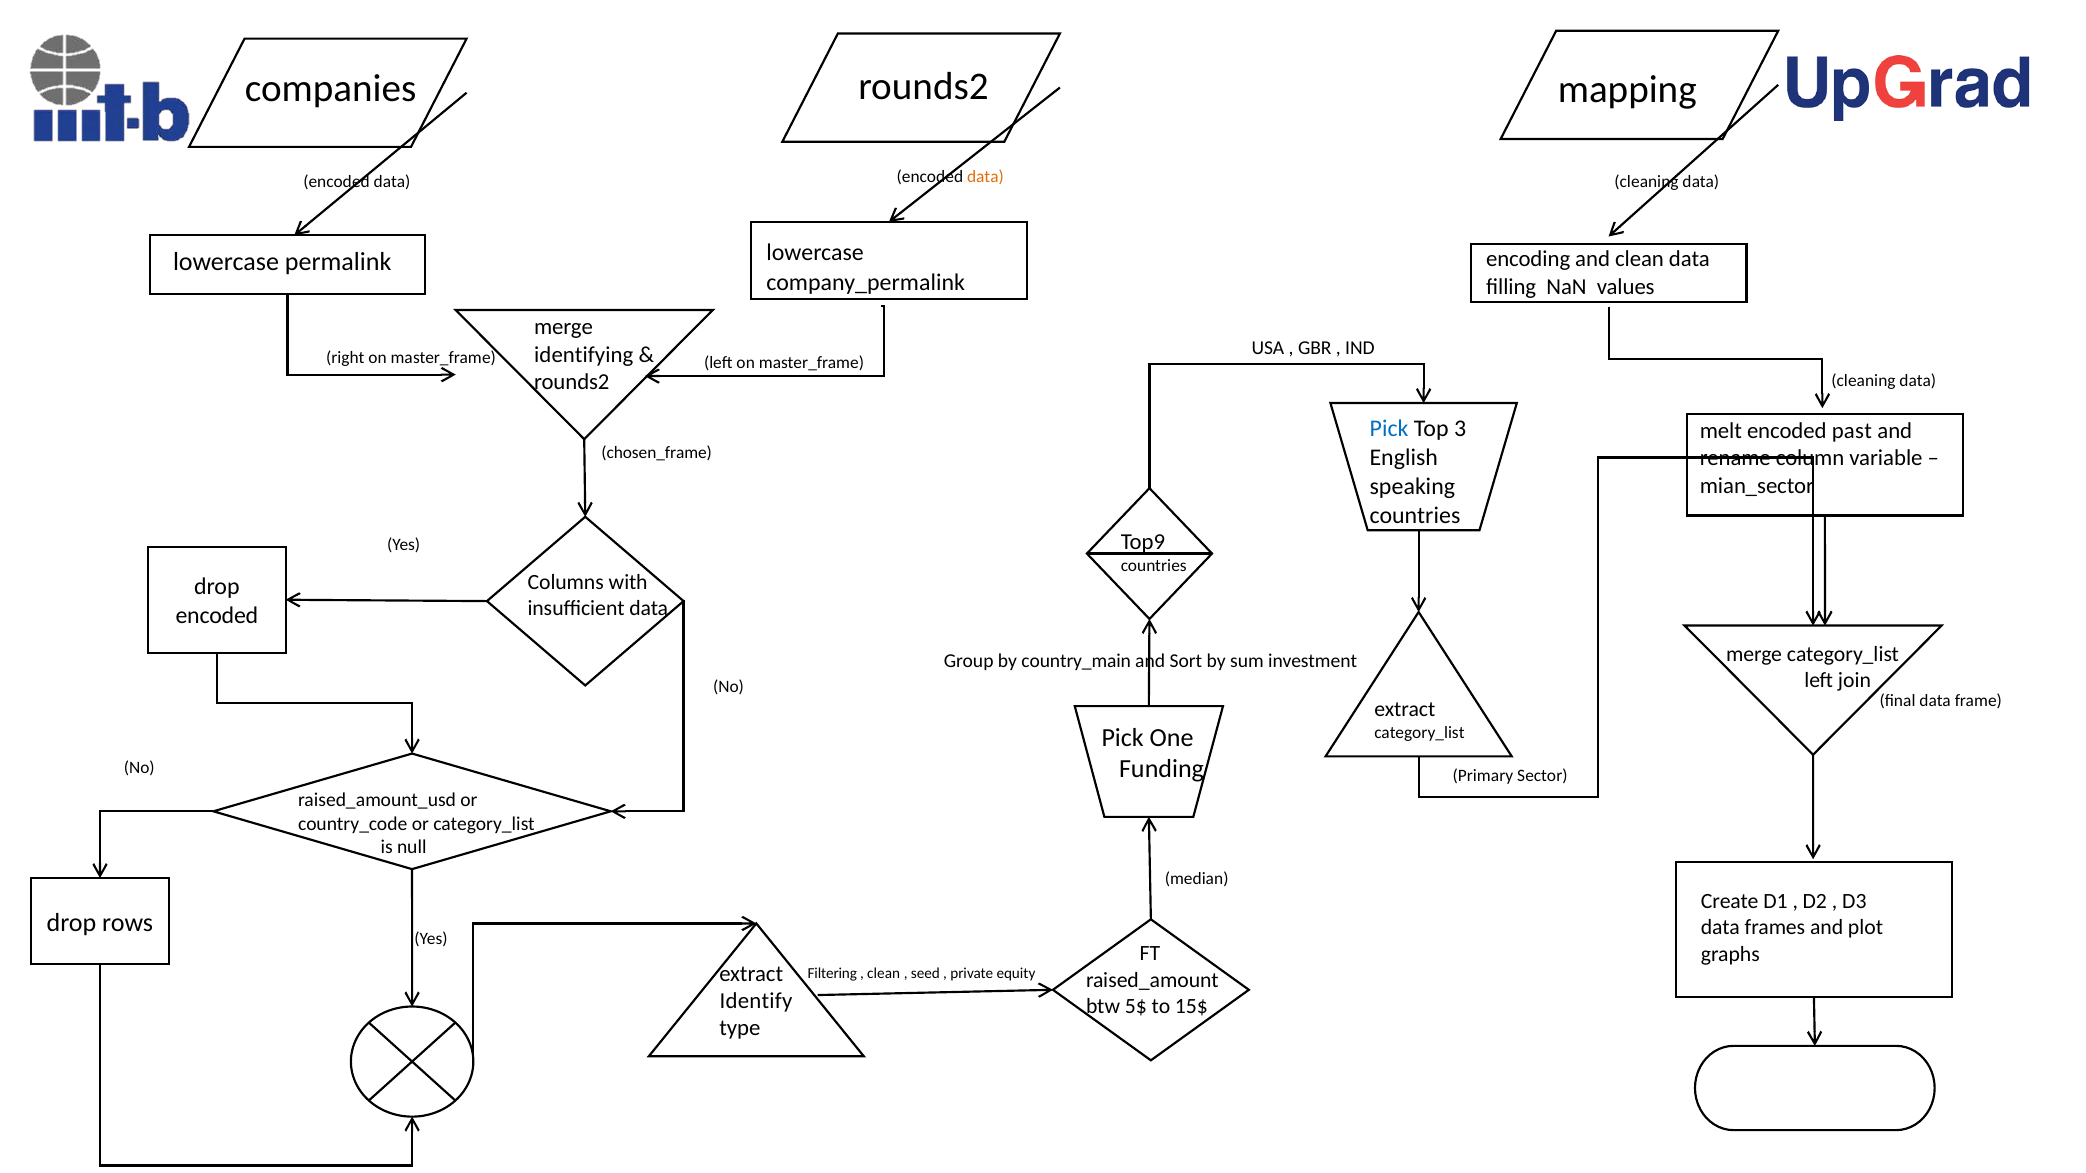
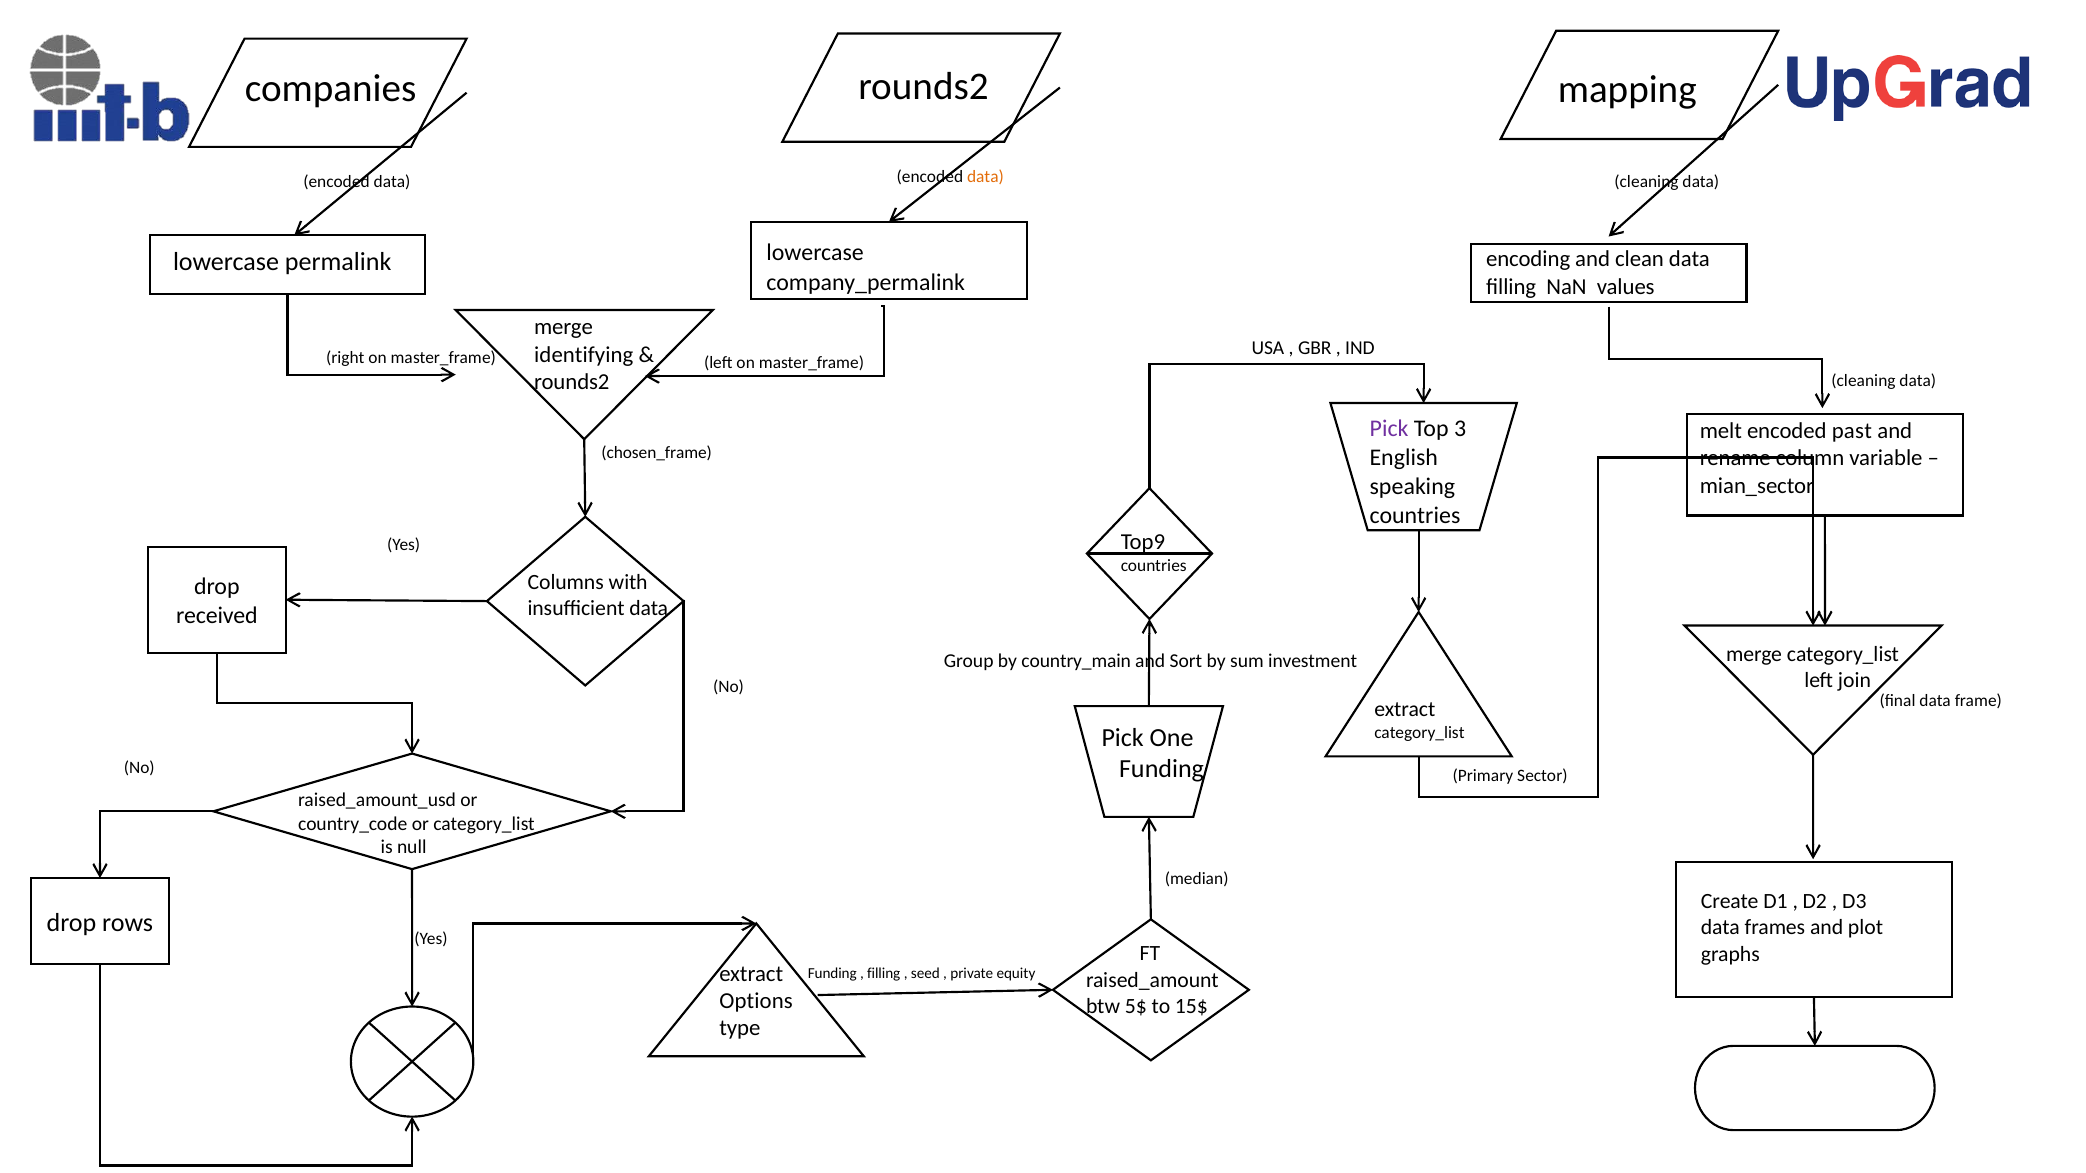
Pick at (1389, 429) colour: blue -> purple
encoded at (217, 616): encoded -> received
Filtering at (832, 974): Filtering -> Funding
clean at (884, 974): clean -> filling
Identify: Identify -> Options
